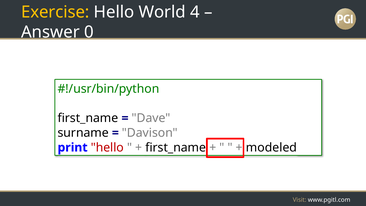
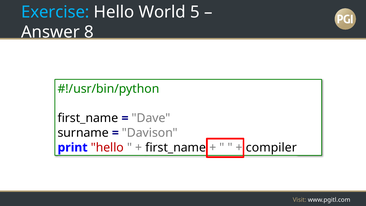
Exercise colour: yellow -> light blue
4: 4 -> 5
0: 0 -> 8
modeled: modeled -> compiler
